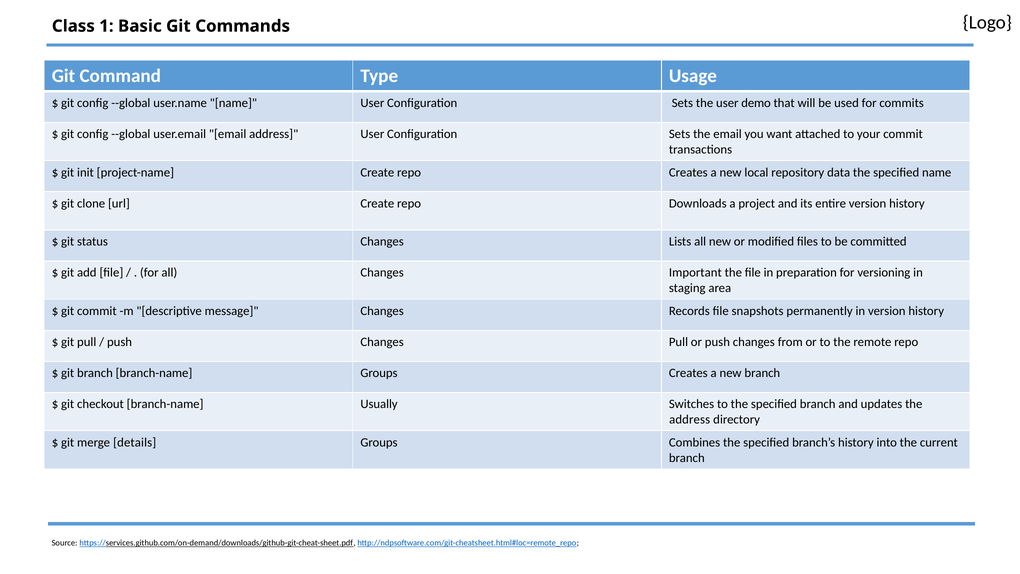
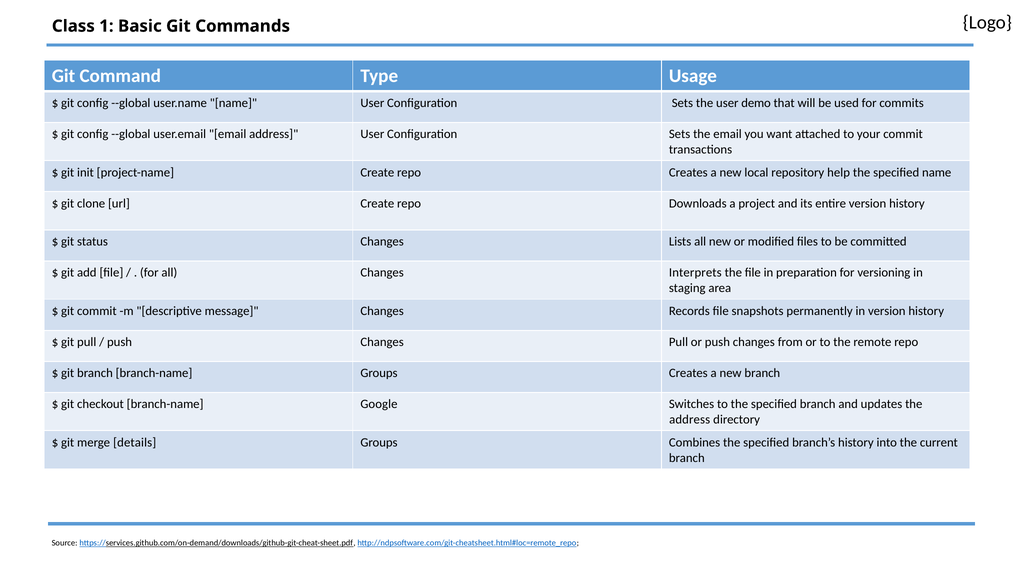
data: data -> help
Important: Important -> Interprets
Usually: Usually -> Google
